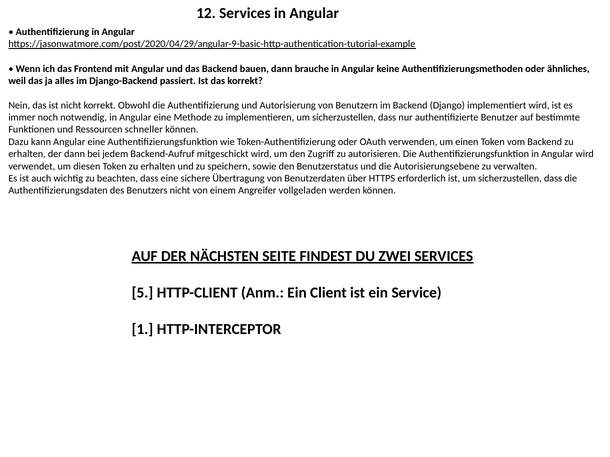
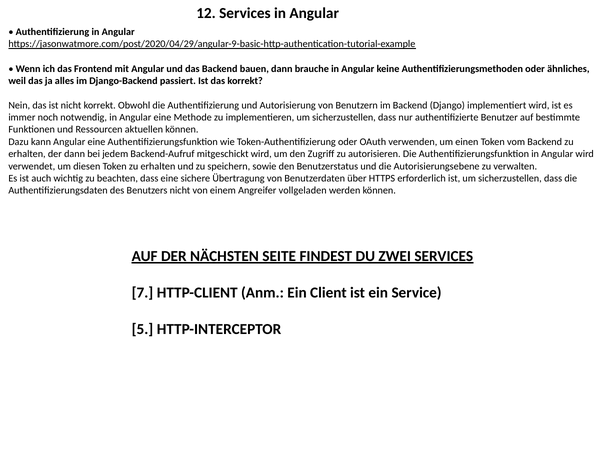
schneller: schneller -> aktuellen
5: 5 -> 7
1: 1 -> 5
